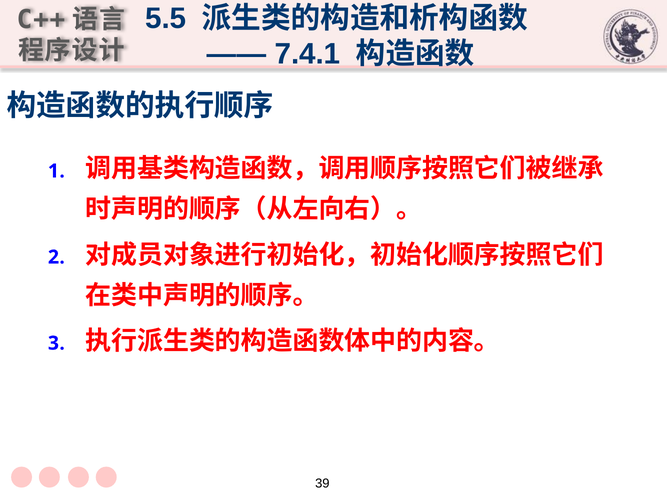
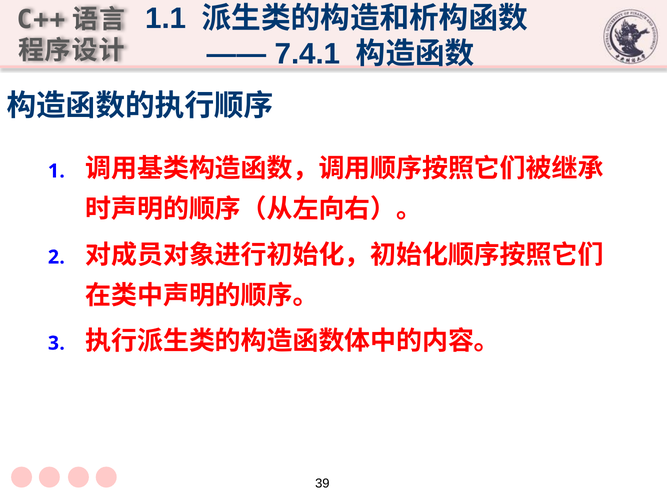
5.5: 5.5 -> 1.1
